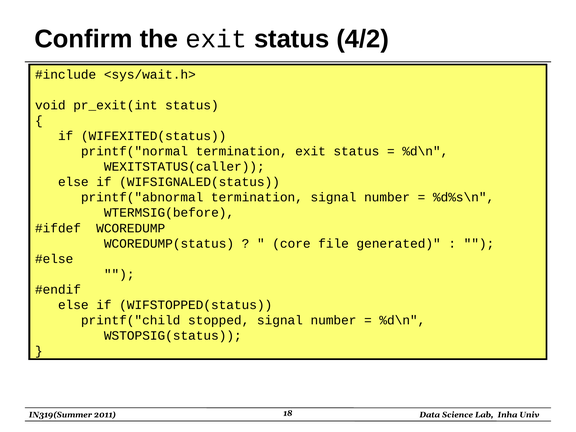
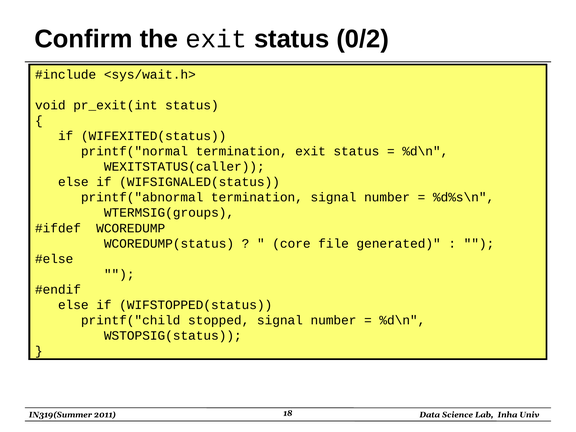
4/2: 4/2 -> 0/2
WTERMSIG(before: WTERMSIG(before -> WTERMSIG(groups
